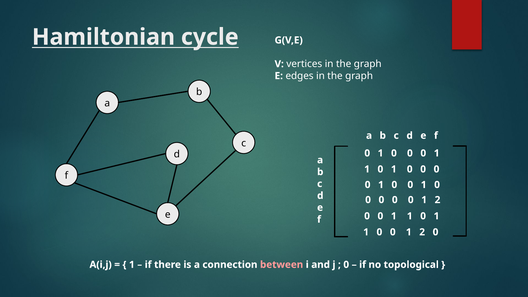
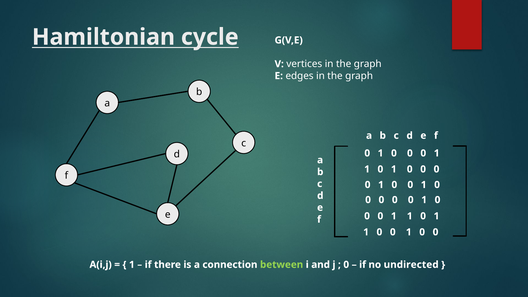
2 at (438, 200): 2 -> 0
2 at (422, 232): 2 -> 0
between colour: pink -> light green
topological: topological -> undirected
